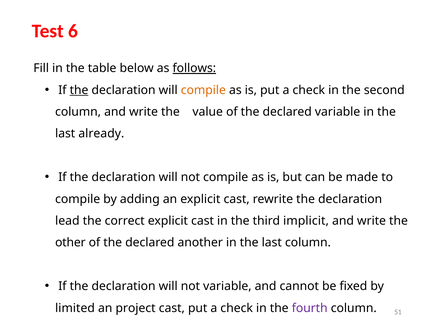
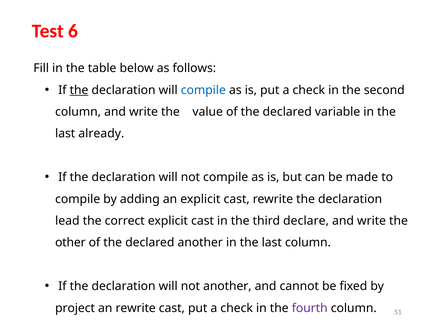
follows underline: present -> none
compile at (203, 90) colour: orange -> blue
implicit: implicit -> declare
not variable: variable -> another
limited: limited -> project
an project: project -> rewrite
